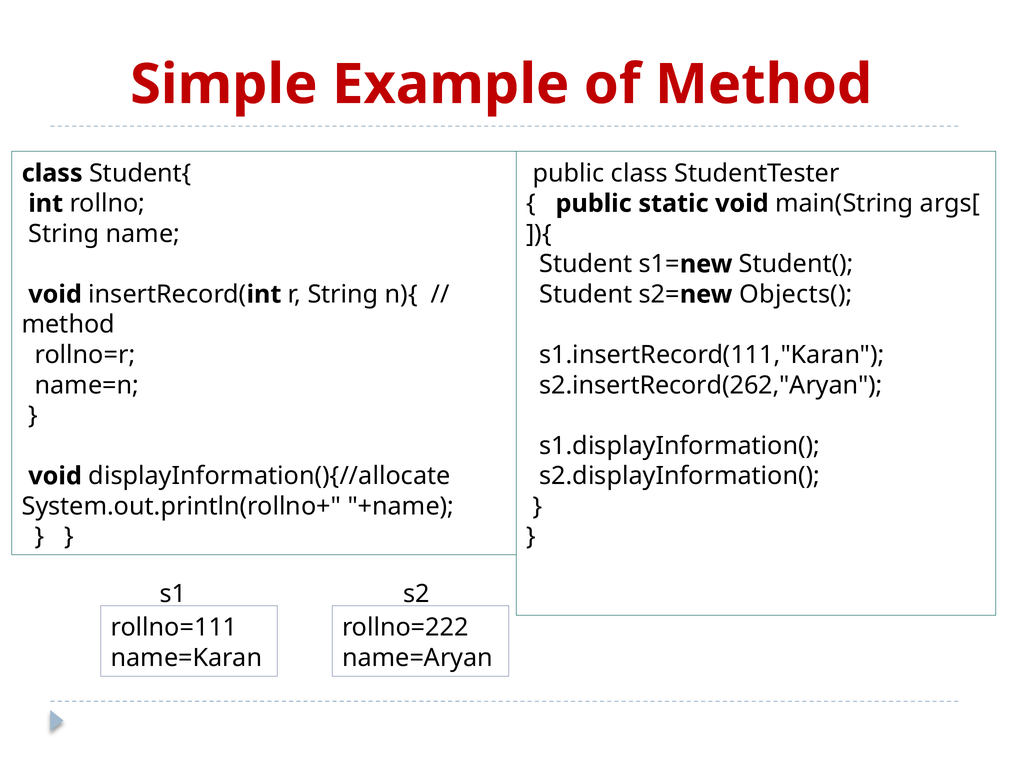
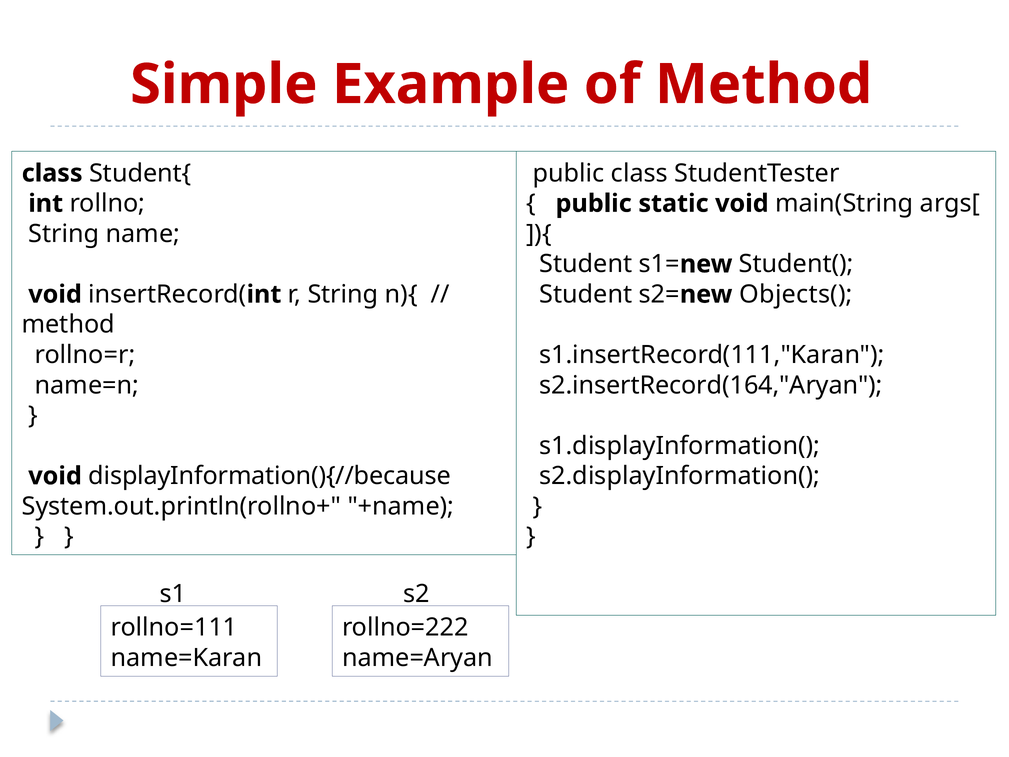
s2.insertRecord(262,"Aryan: s2.insertRecord(262,"Aryan -> s2.insertRecord(164,"Aryan
displayInformation(){//allocate: displayInformation(){//allocate -> displayInformation(){//because
